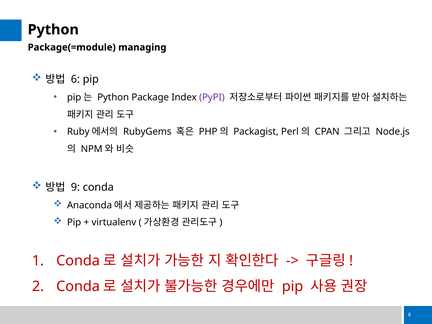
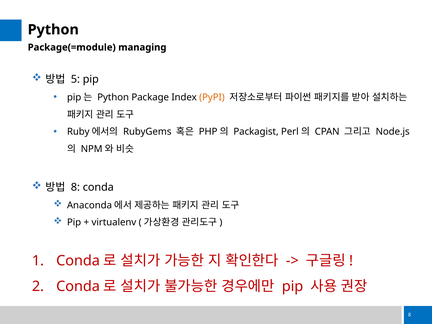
6: 6 -> 5
PyPI colour: purple -> orange
9 at (75, 187): 9 -> 8
